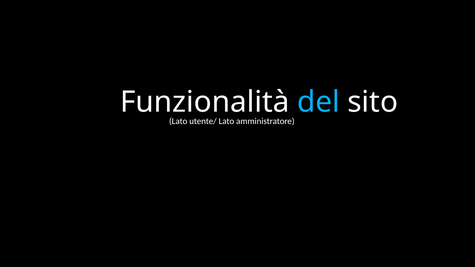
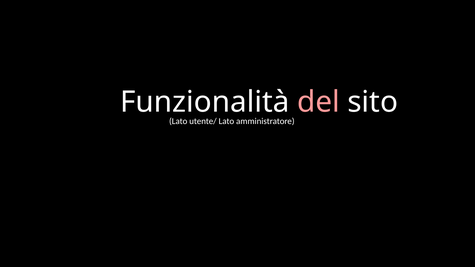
del colour: light blue -> pink
